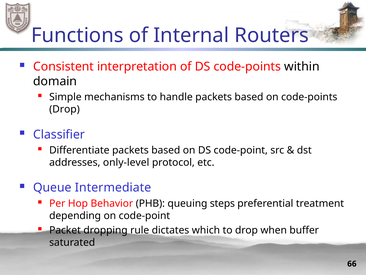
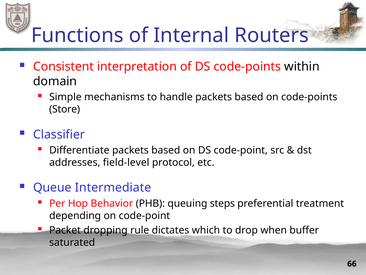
Drop at (64, 109): Drop -> Store
only-level: only-level -> field-level
